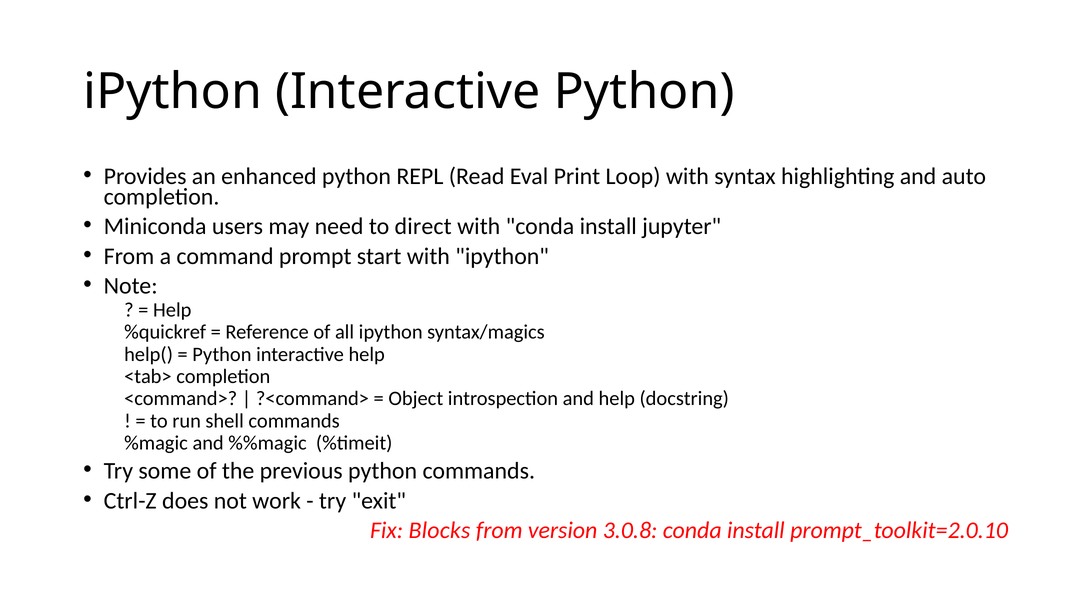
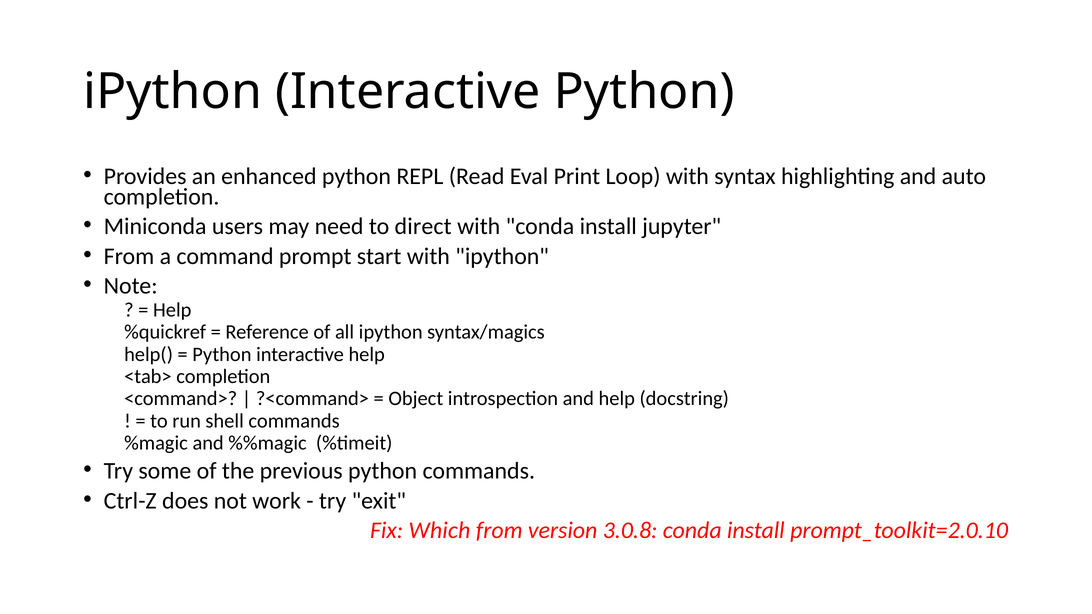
Blocks: Blocks -> Which
